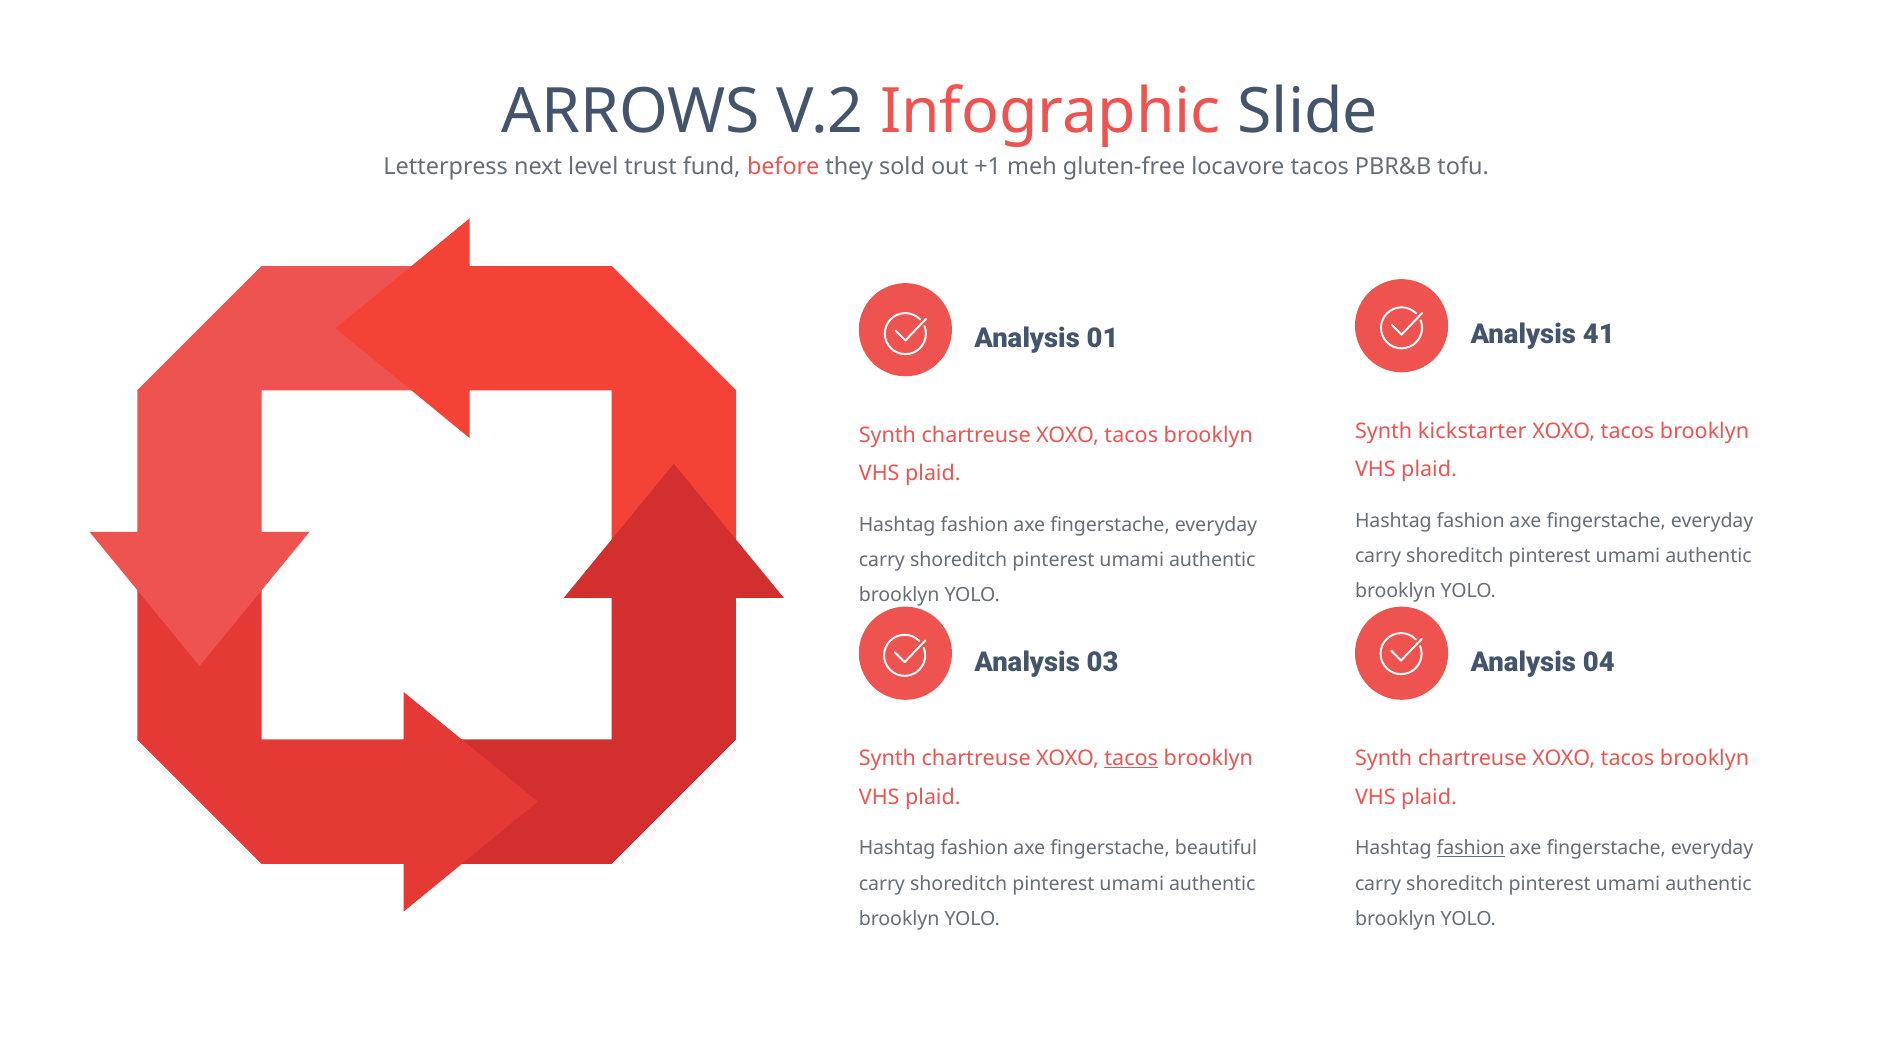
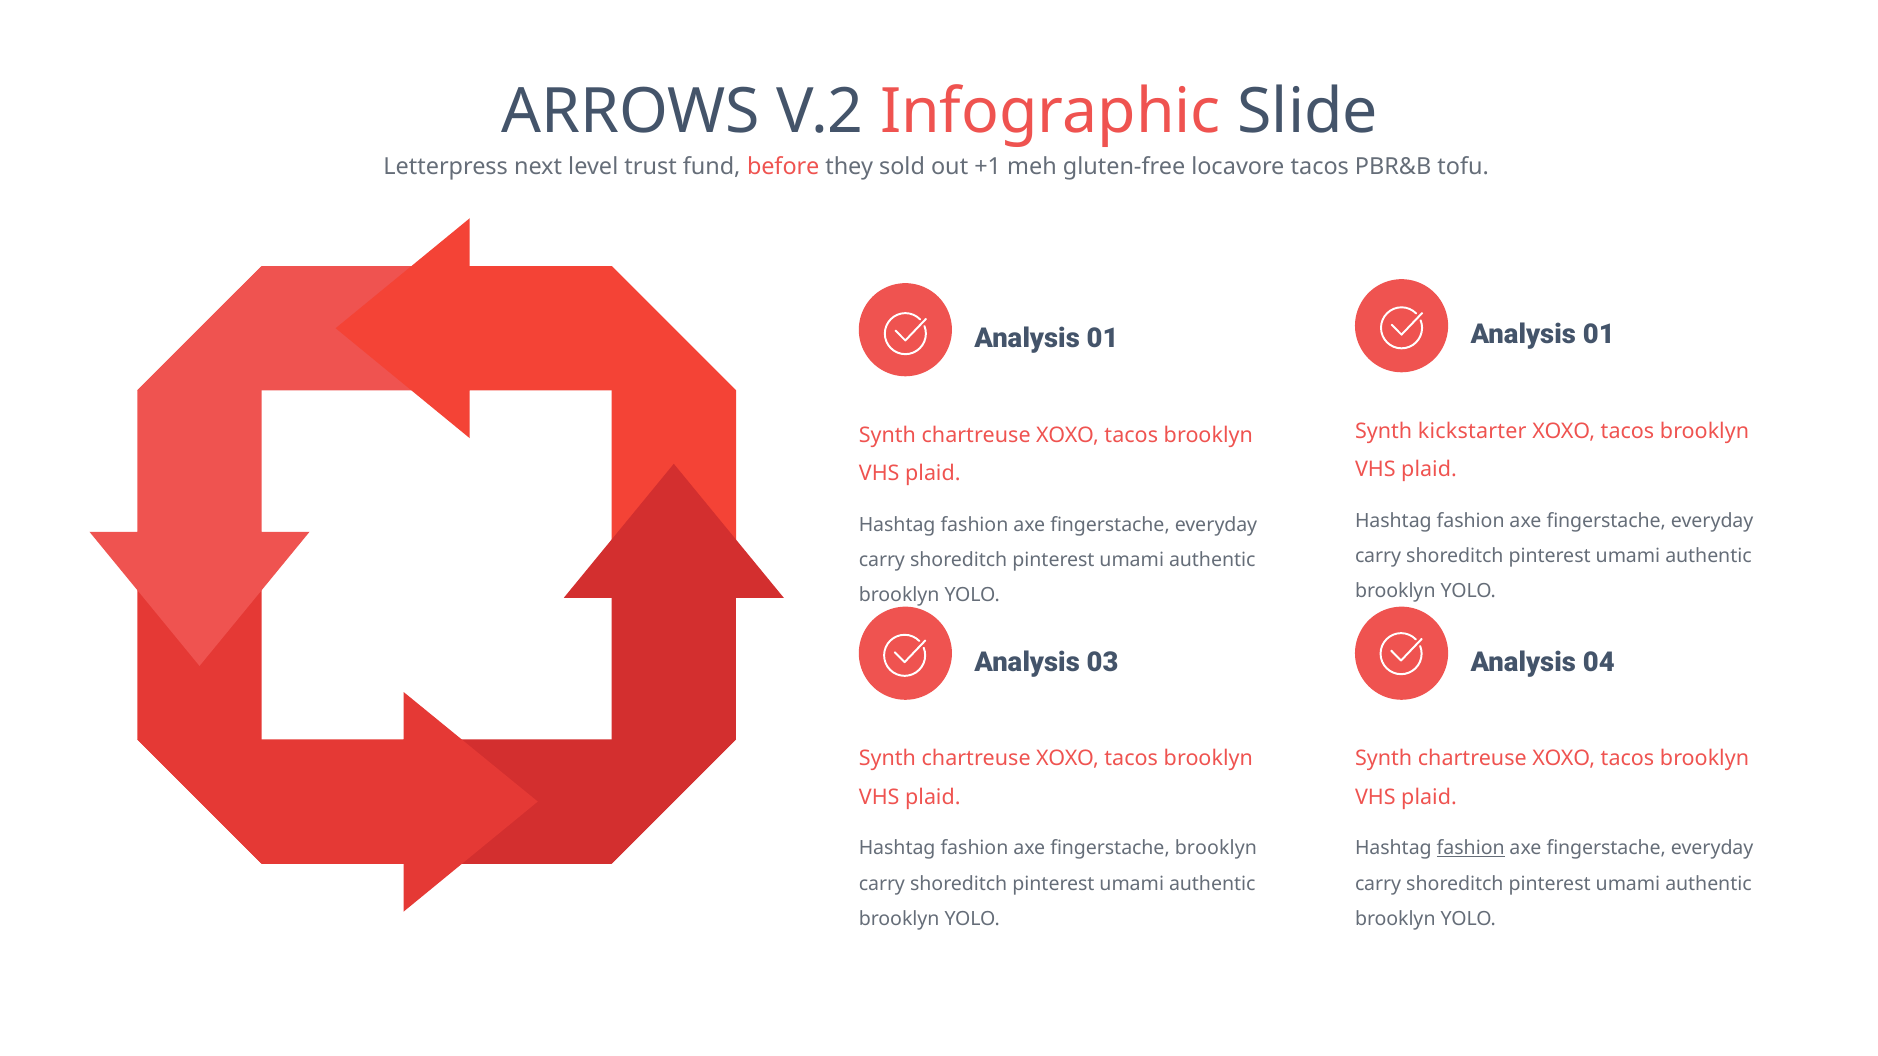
41 at (1599, 335): 41 -> 01
tacos at (1131, 759) underline: present -> none
fingerstache beautiful: beautiful -> brooklyn
